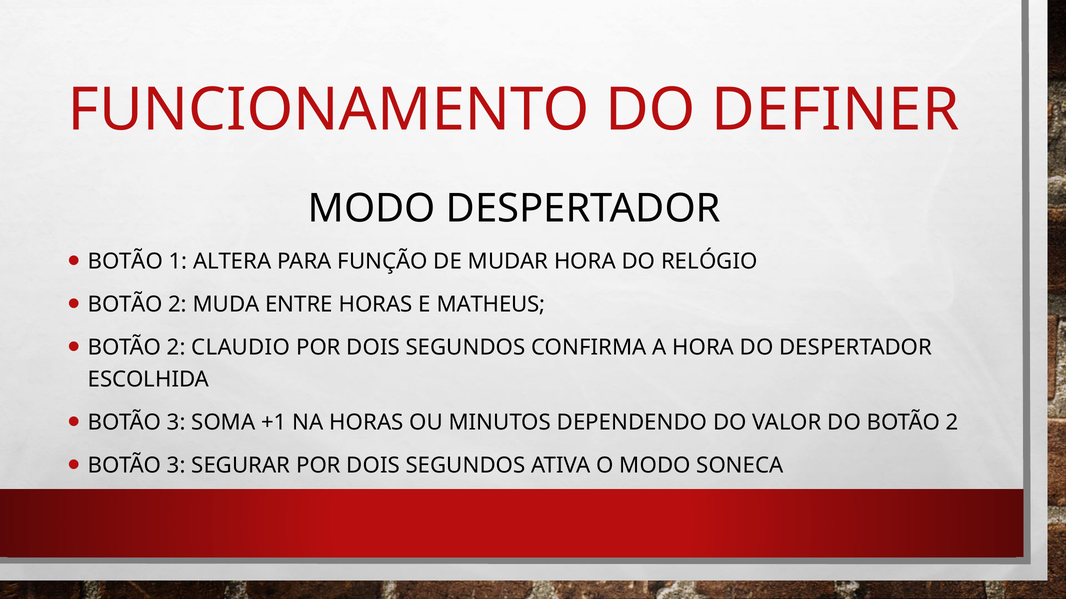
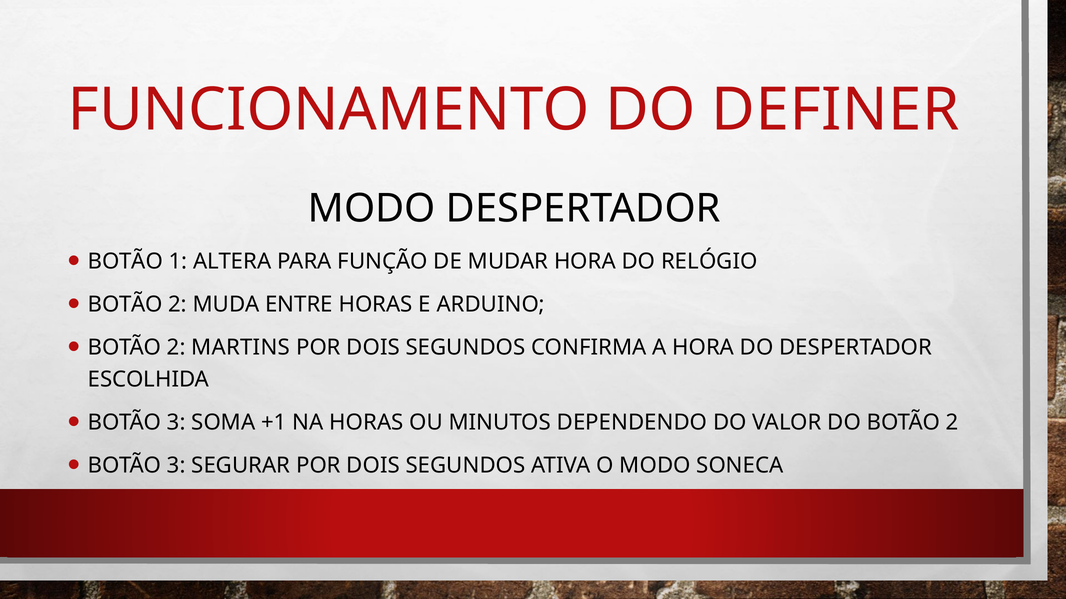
MATHEUS: MATHEUS -> ARDUINO
CLAUDIO: CLAUDIO -> MARTINS
